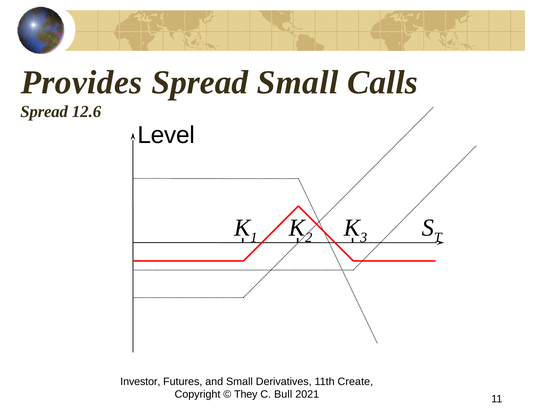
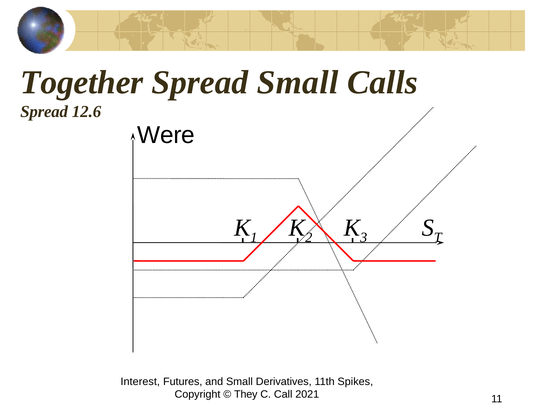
Provides: Provides -> Together
Level: Level -> Were
Investor: Investor -> Interest
Create: Create -> Spikes
Bull: Bull -> Call
